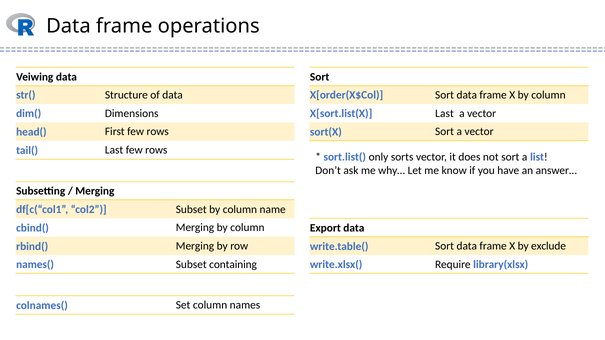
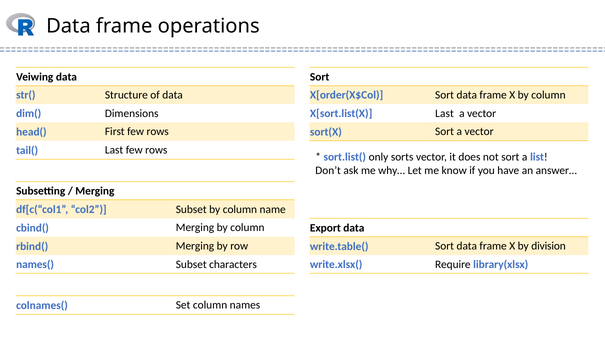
exclude: exclude -> division
containing: containing -> characters
